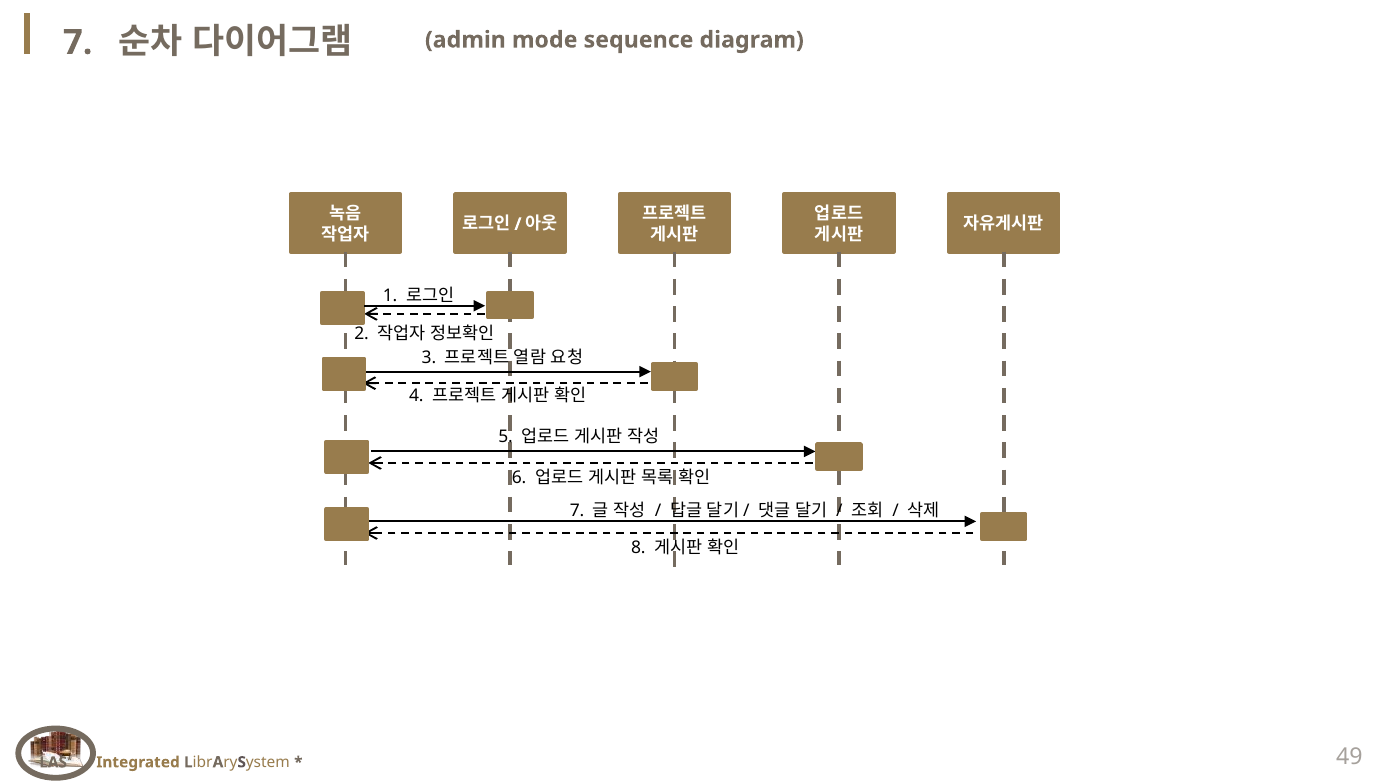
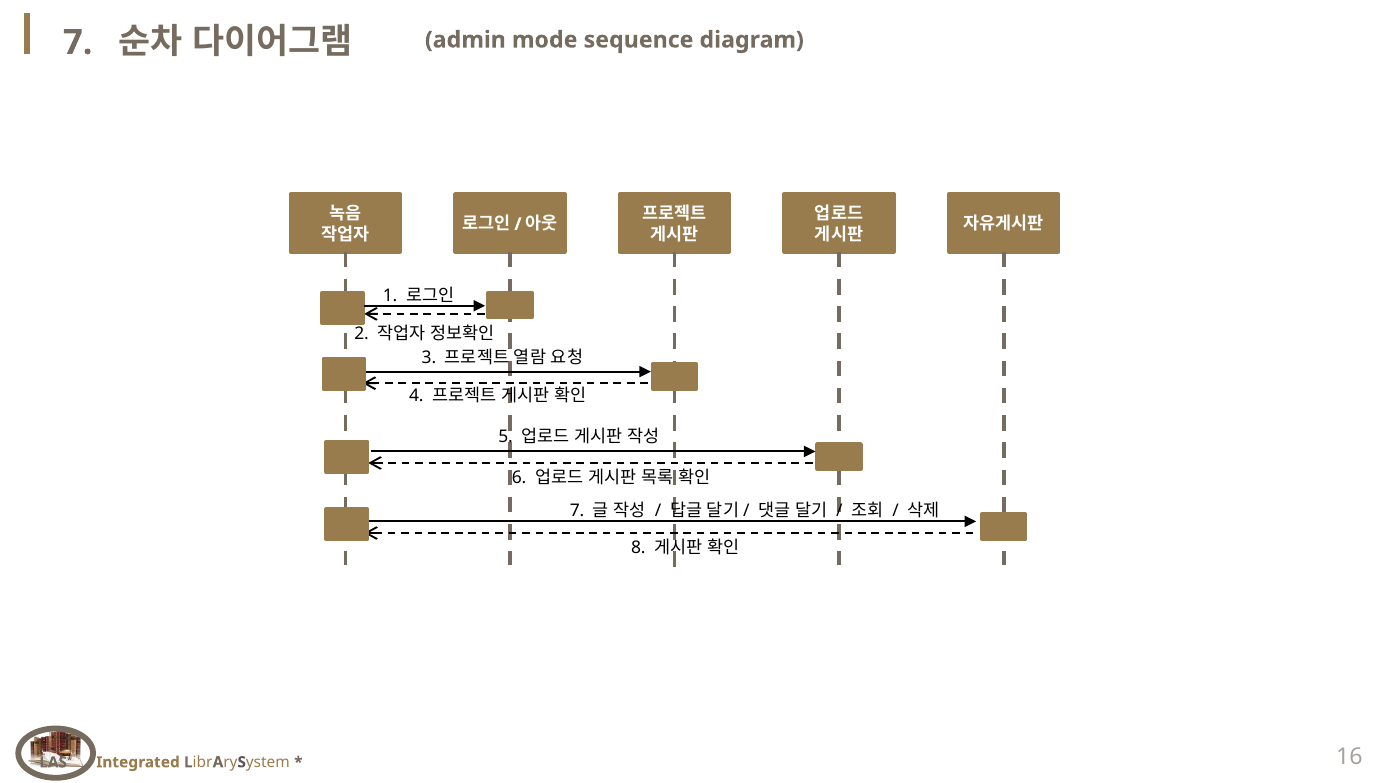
49: 49 -> 16
